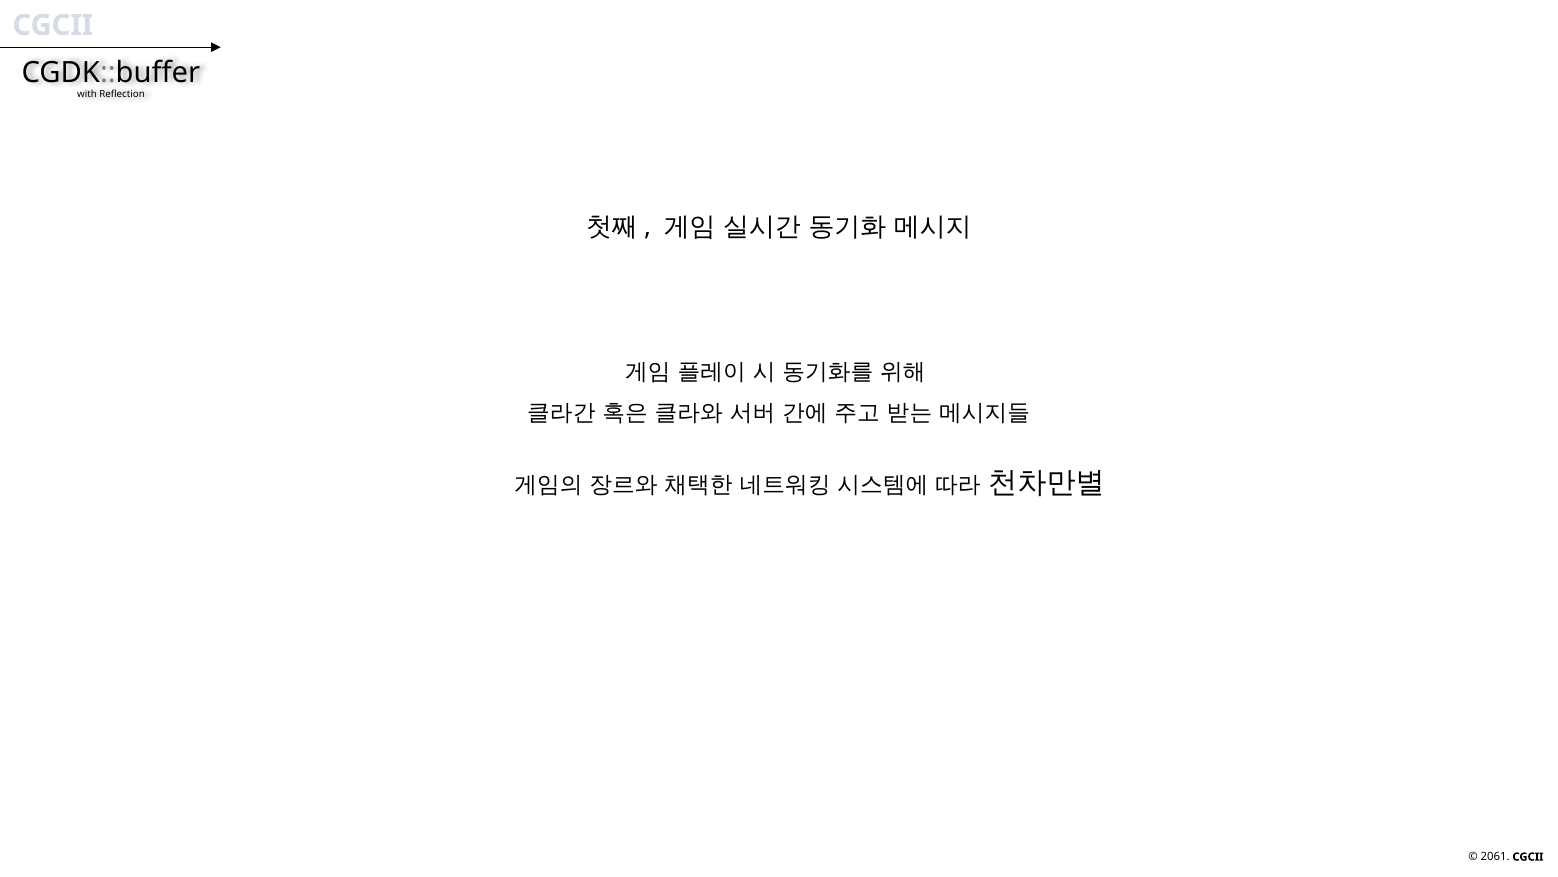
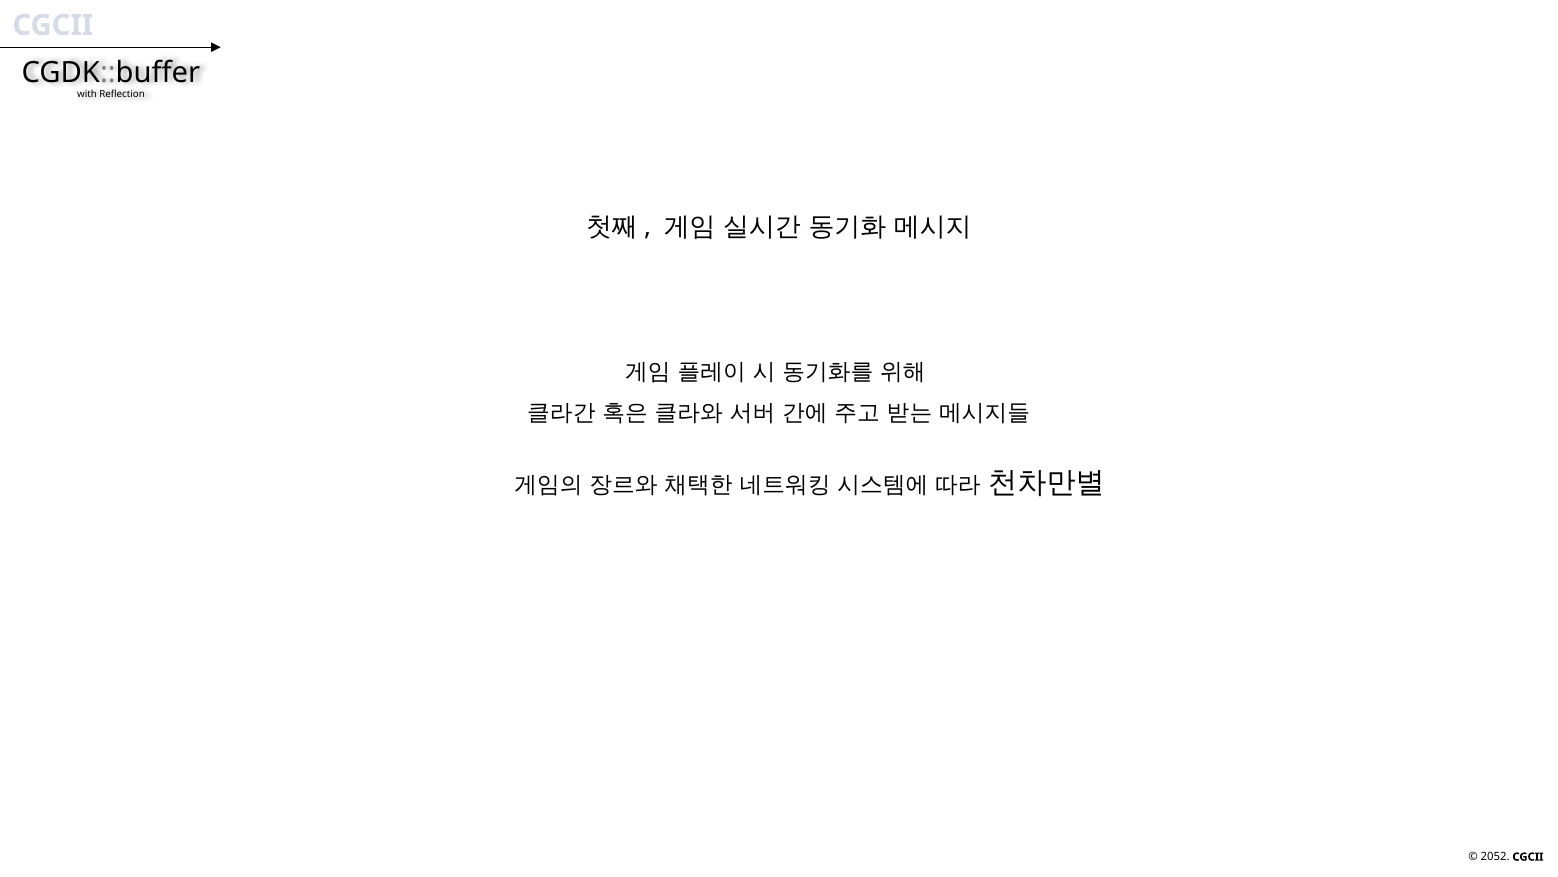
2061: 2061 -> 2052
